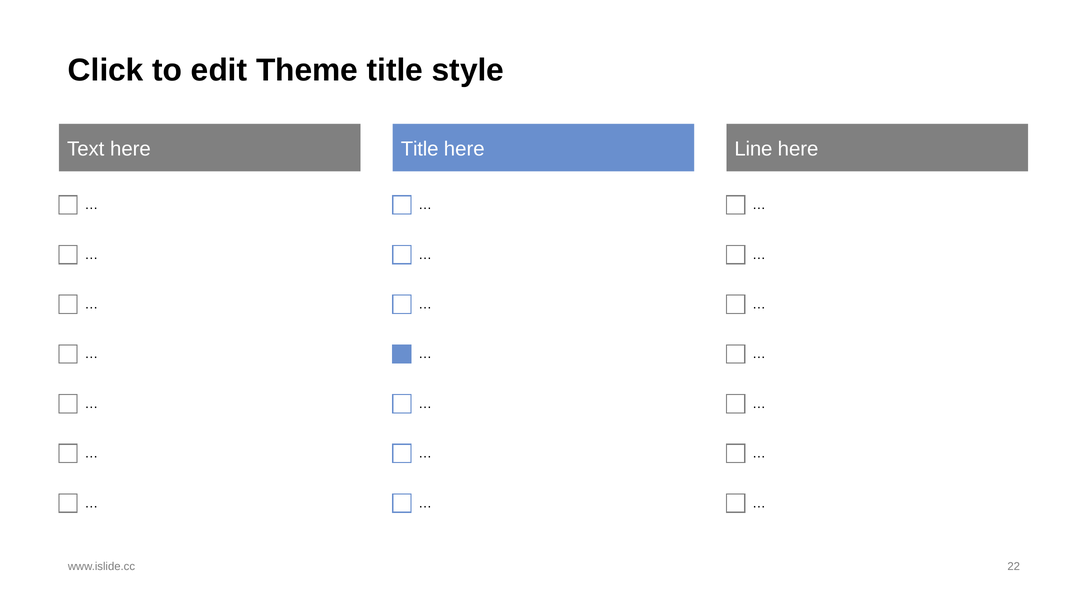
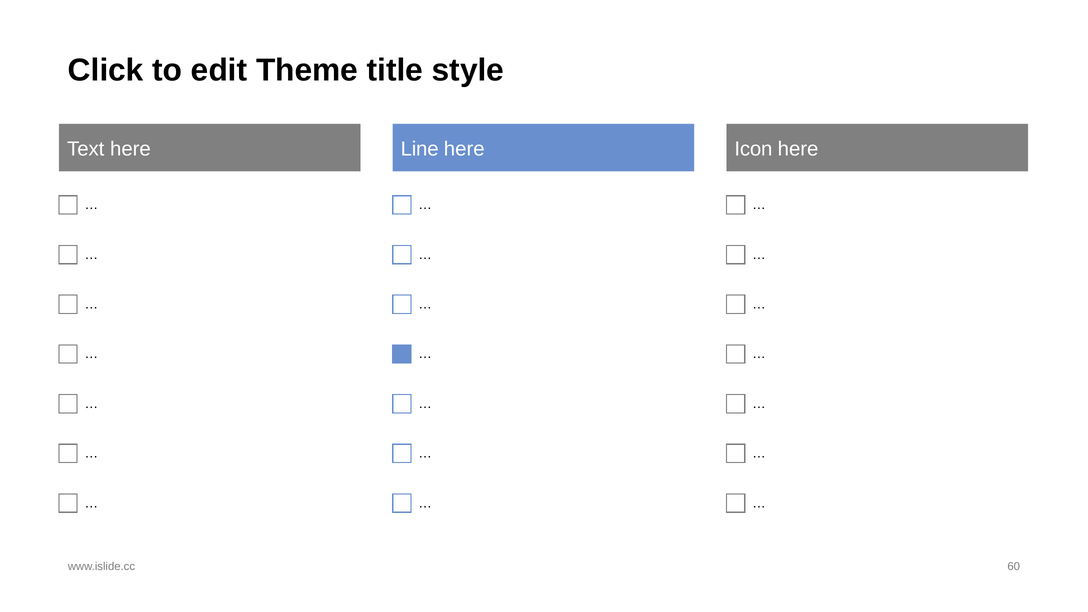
Title at (420, 149): Title -> Line
Line: Line -> Icon
22: 22 -> 60
